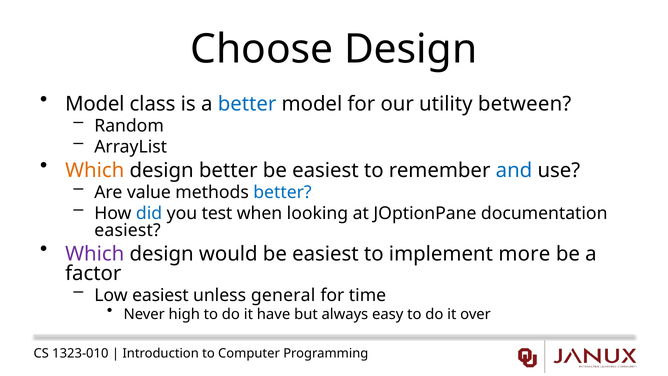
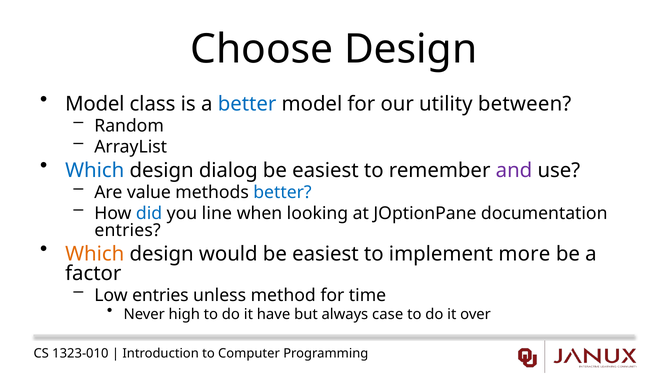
Which at (95, 170) colour: orange -> blue
design better: better -> dialog
and colour: blue -> purple
test: test -> line
easiest at (128, 230): easiest -> entries
Which at (95, 254) colour: purple -> orange
Low easiest: easiest -> entries
general: general -> method
easy: easy -> case
